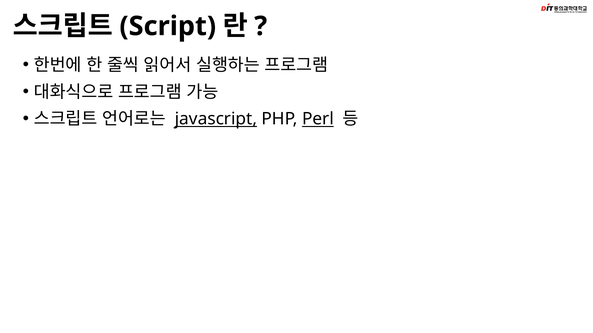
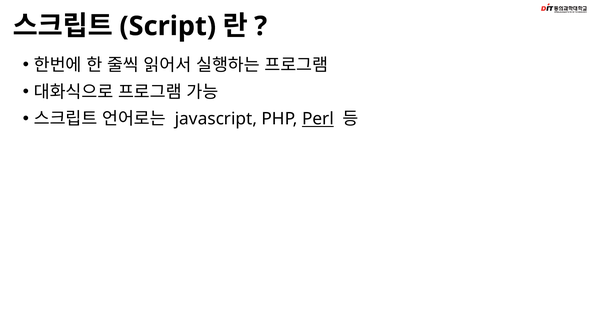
javascript underline: present -> none
